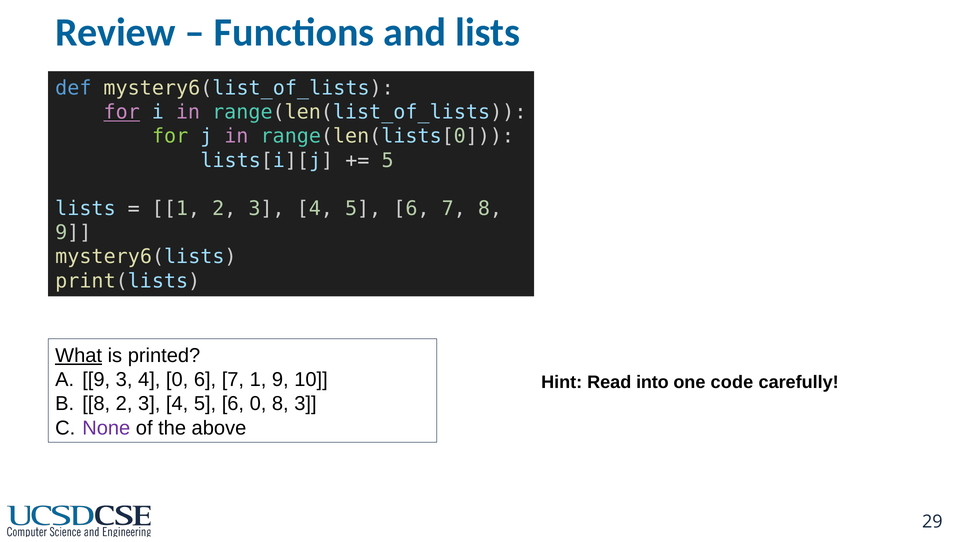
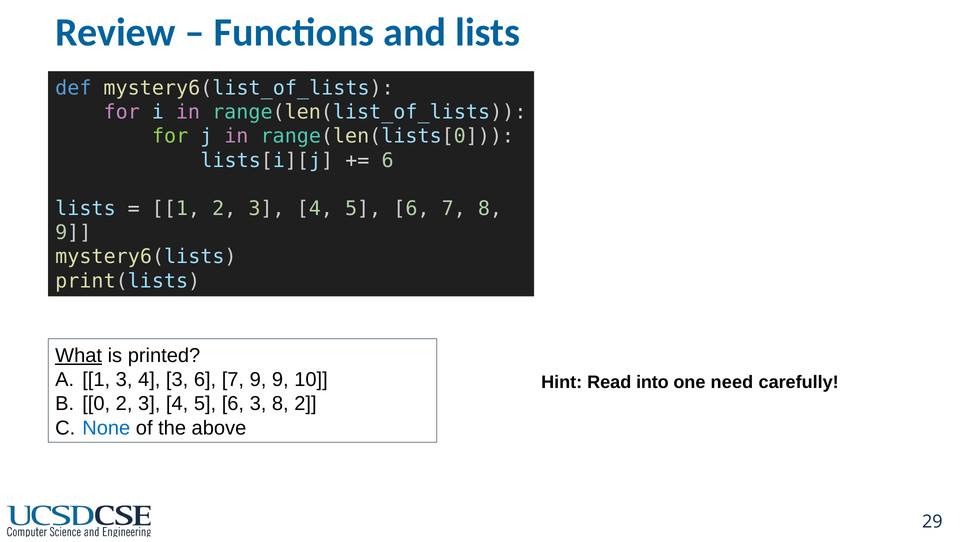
for at (122, 112) underline: present -> none
5 at (388, 160): 5 -> 6
9 at (96, 380): 9 -> 1
4 0: 0 -> 3
7 1: 1 -> 9
code: code -> need
8 at (96, 404): 8 -> 0
6 0: 0 -> 3
8 3: 3 -> 2
None colour: purple -> blue
